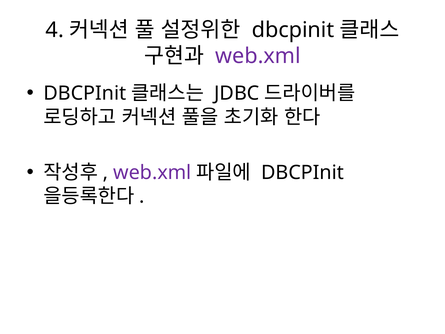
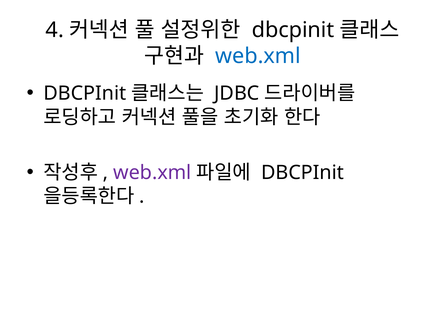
web.xml at (258, 56) colour: purple -> blue
